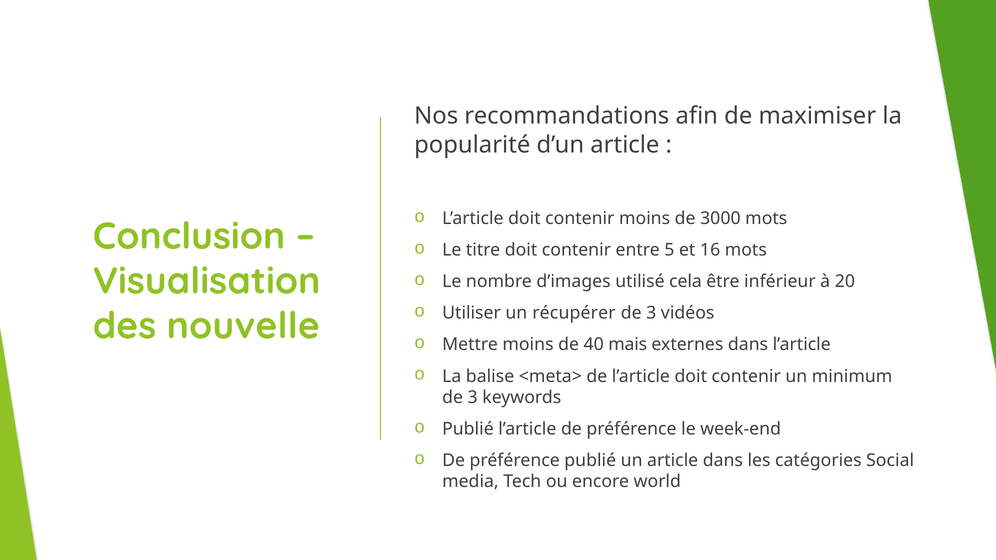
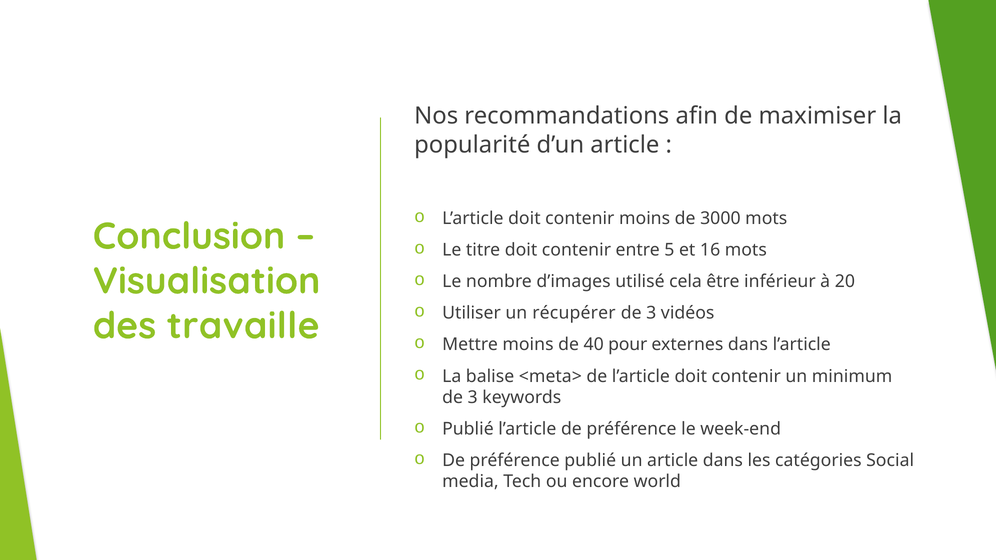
nouvelle: nouvelle -> travaille
mais: mais -> pour
